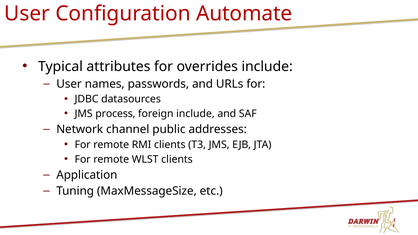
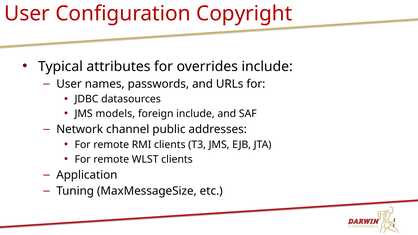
Automate: Automate -> Copyright
process: process -> models
